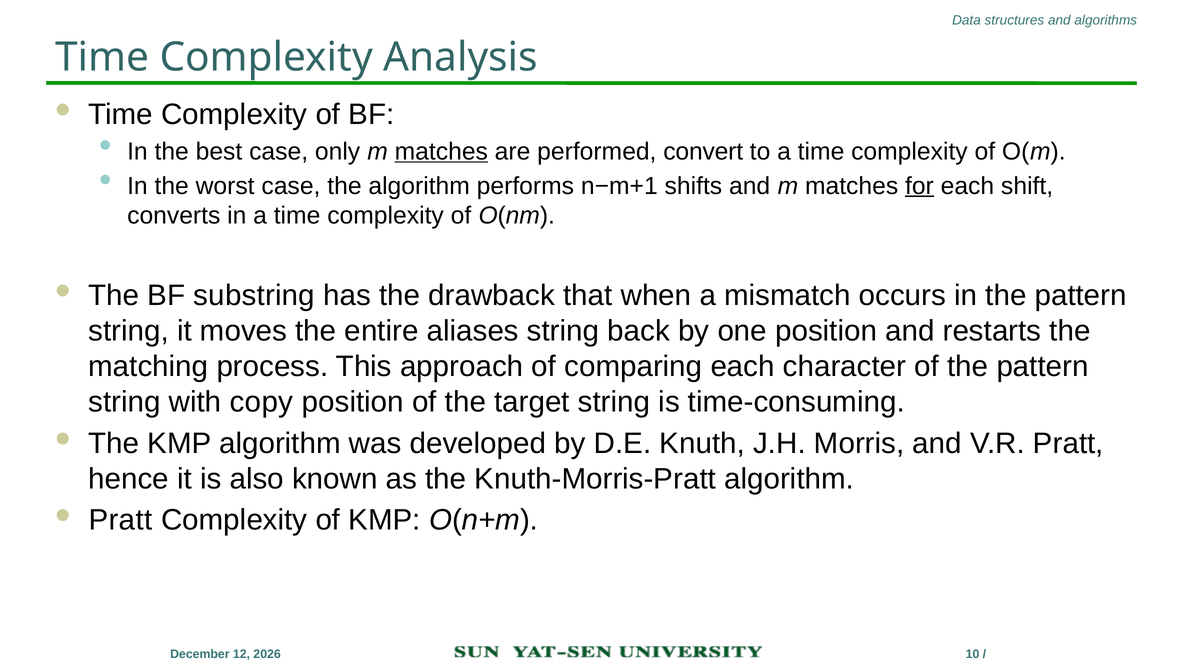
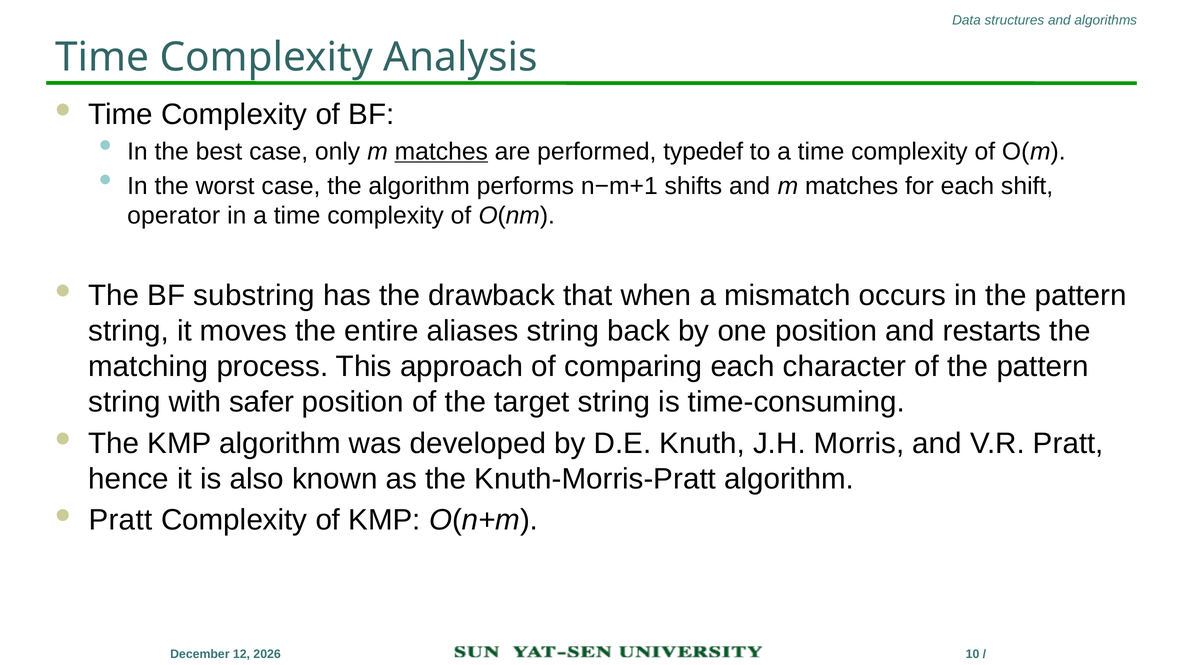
convert: convert -> typedef
for underline: present -> none
converts: converts -> operator
copy: copy -> safer
